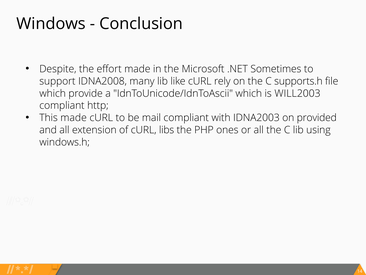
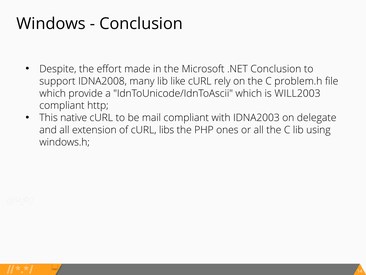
.NET Sometimes: Sometimes -> Conclusion
supports.h: supports.h -> problem.h
This made: made -> native
provided: provided -> delegate
